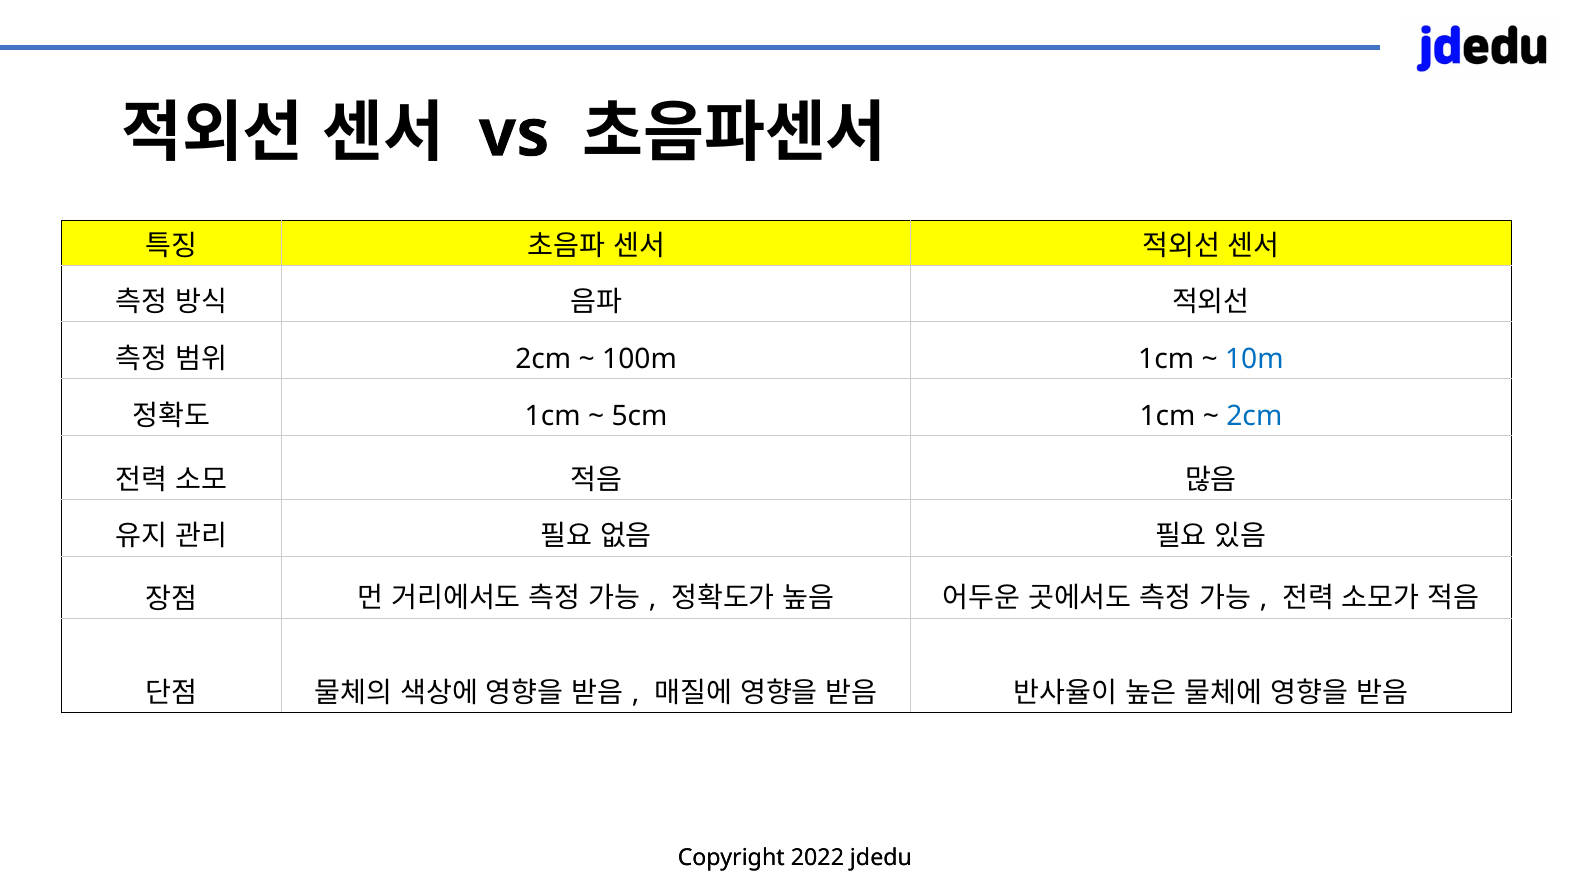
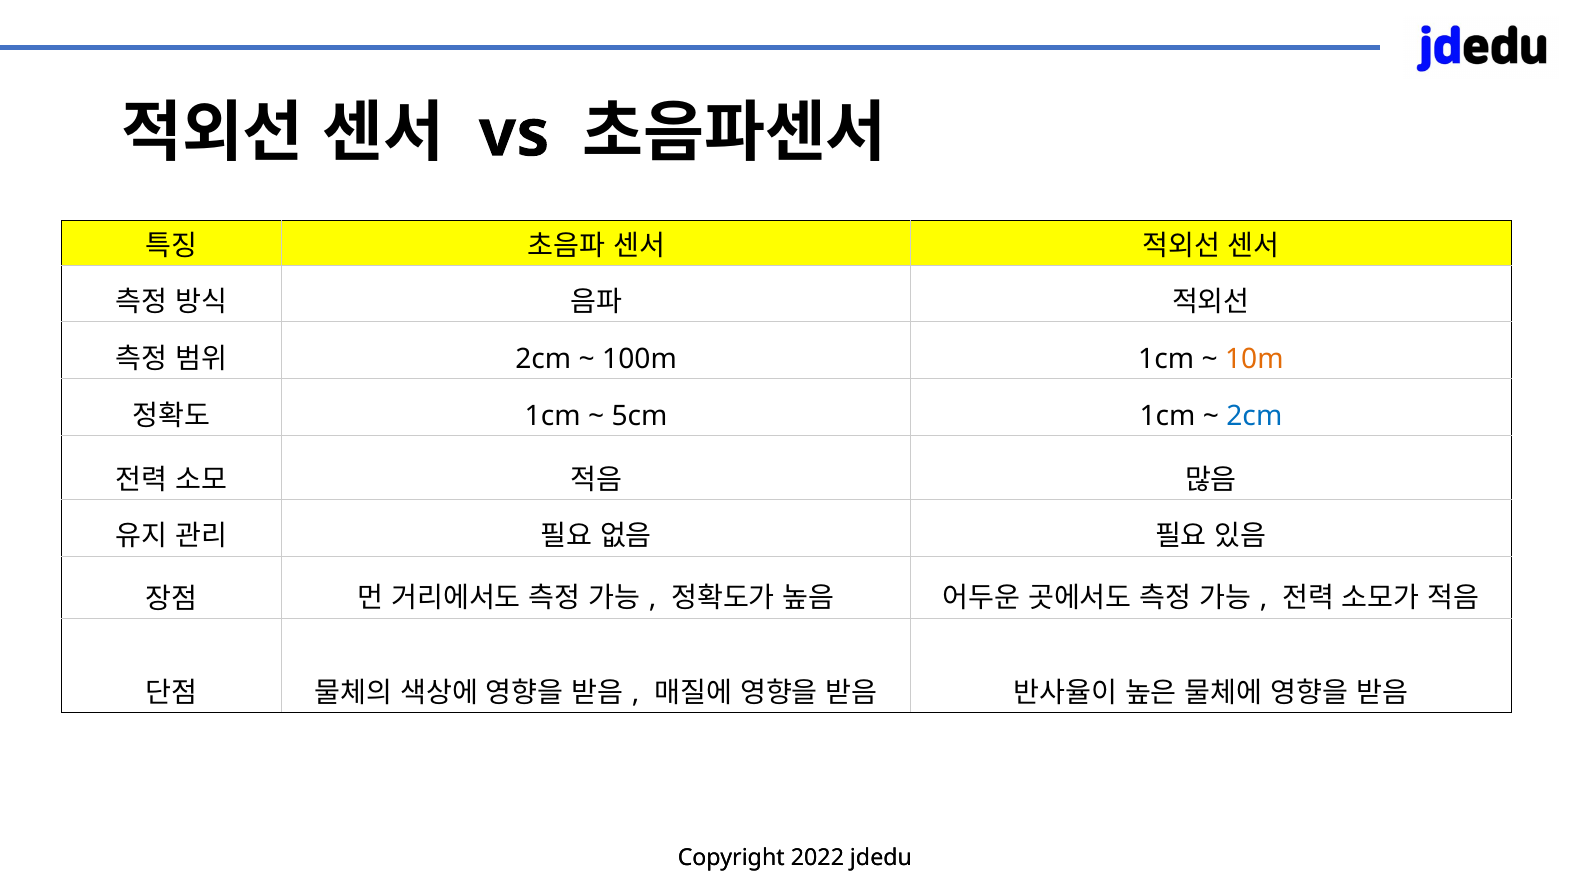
10m colour: blue -> orange
